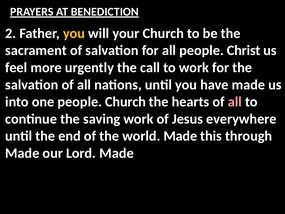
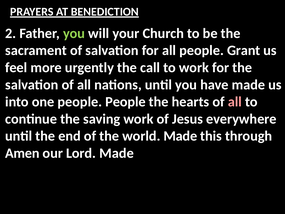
you at (74, 33) colour: yellow -> light green
Christ: Christ -> Grant
people Church: Church -> People
Made at (22, 153): Made -> Amen
